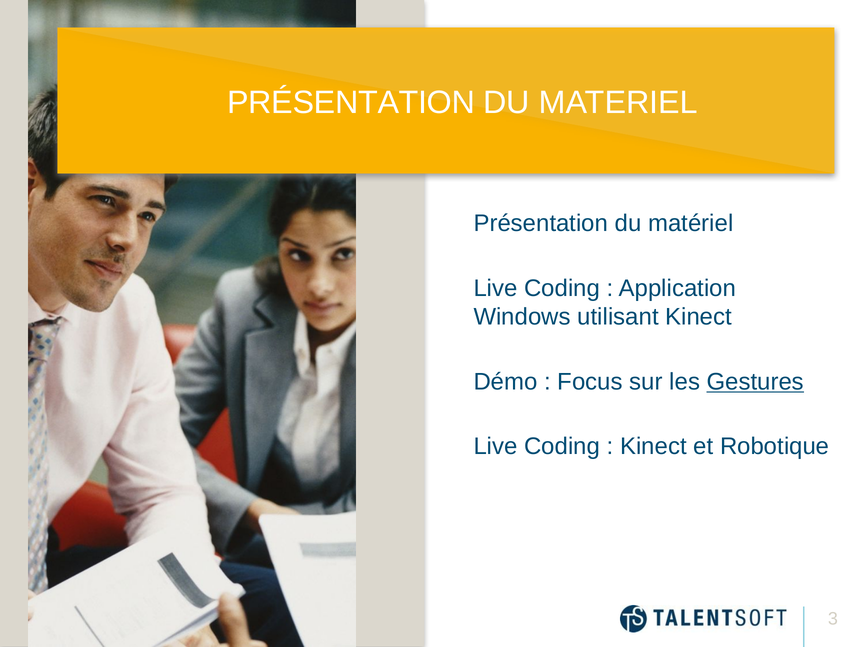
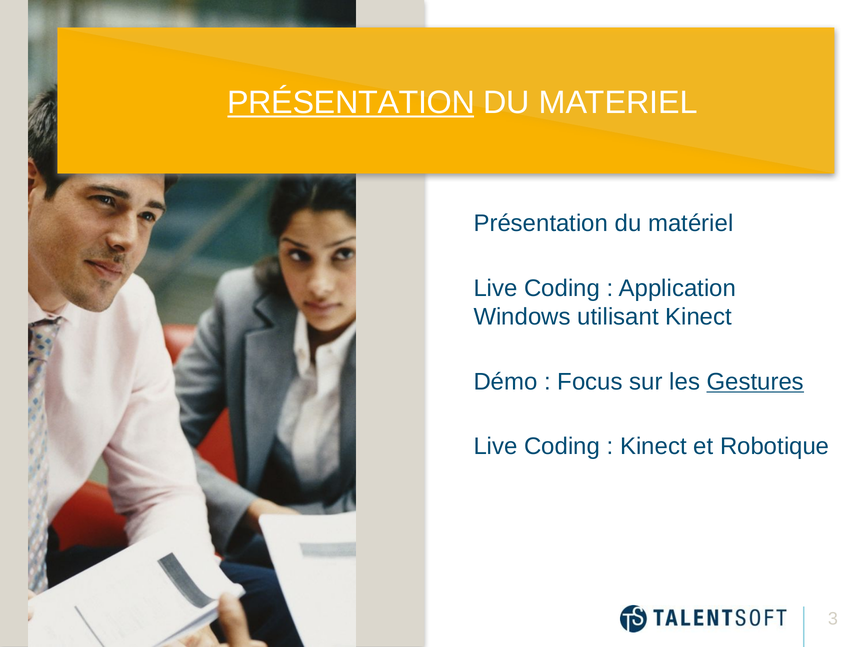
PRÉSENTATION at (351, 103) underline: none -> present
